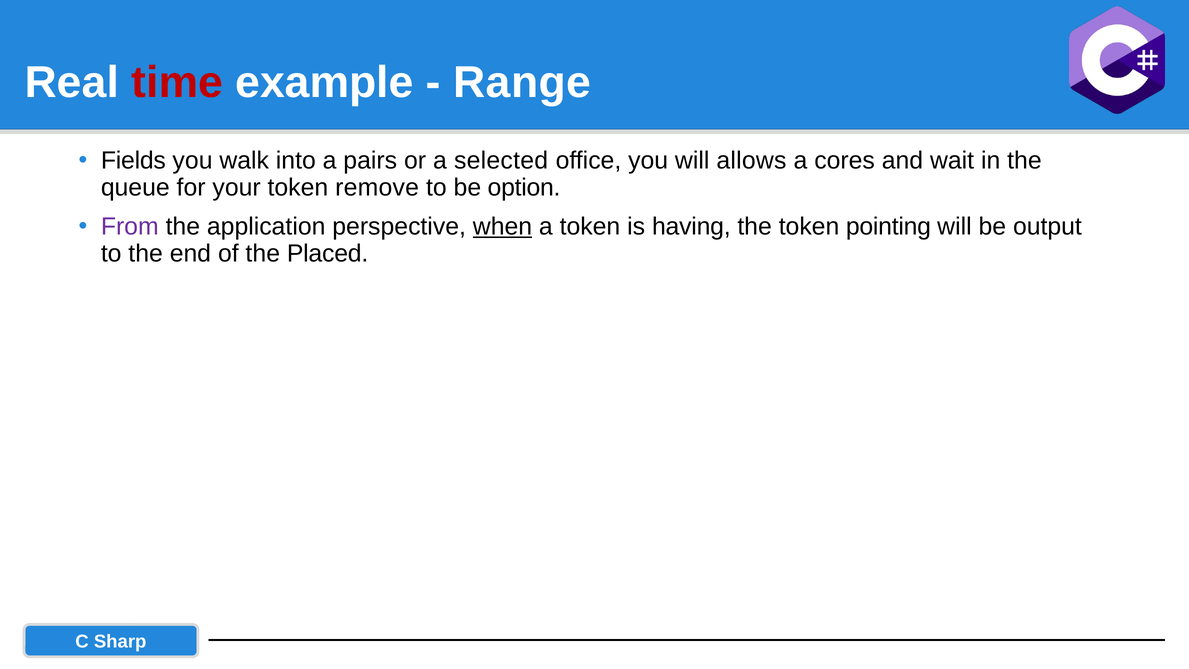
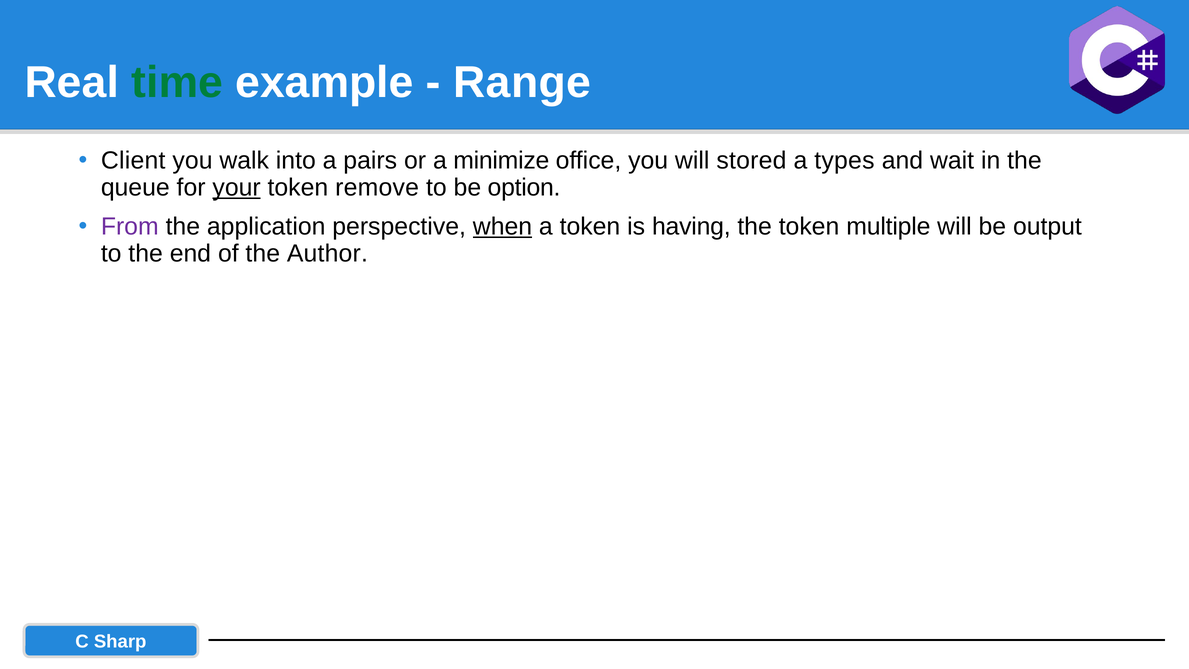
time colour: red -> green
Fields: Fields -> Client
selected: selected -> minimize
allows: allows -> stored
cores: cores -> types
your underline: none -> present
pointing: pointing -> multiple
Placed: Placed -> Author
